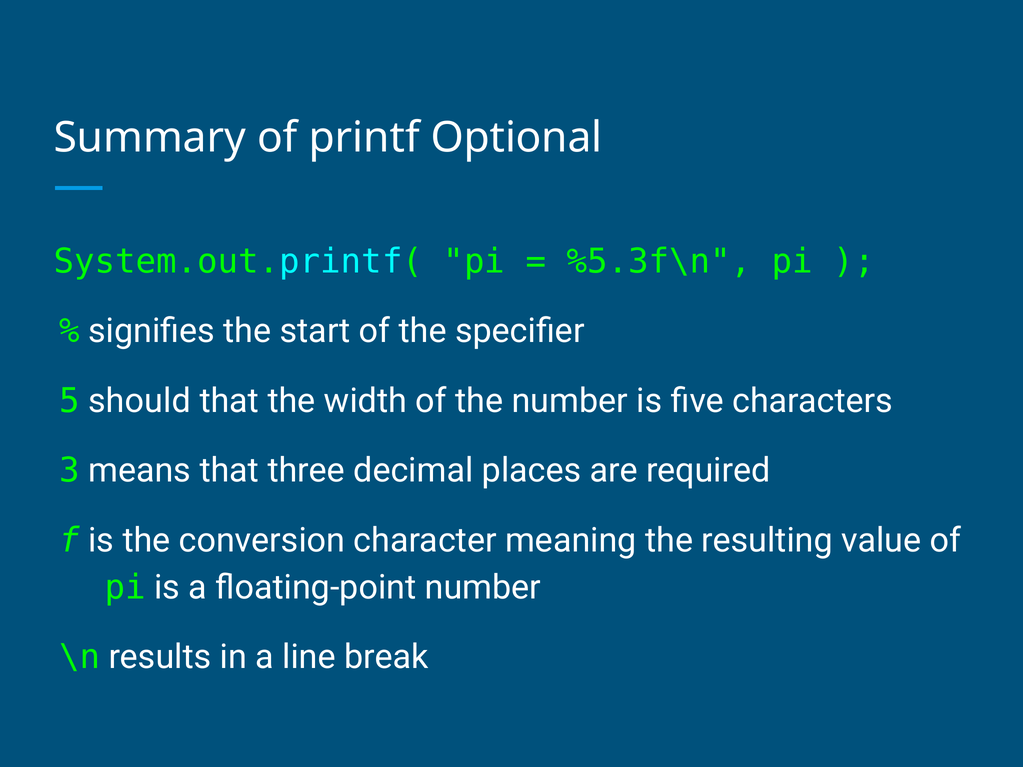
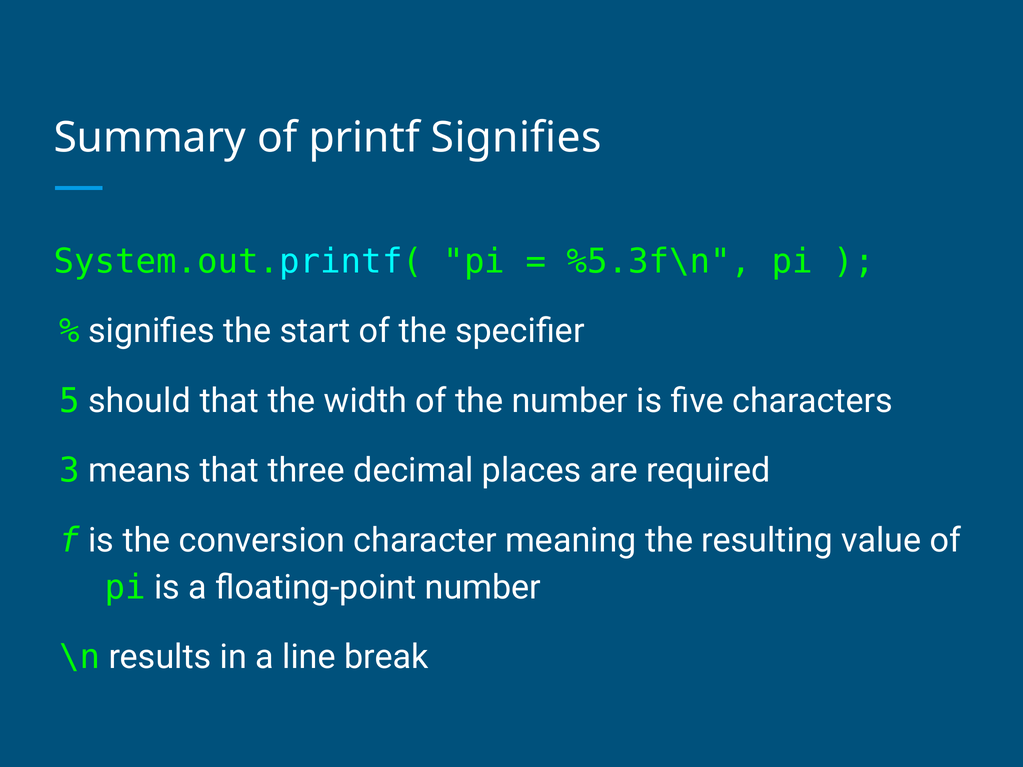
printf Optional: Optional -> Signifies
